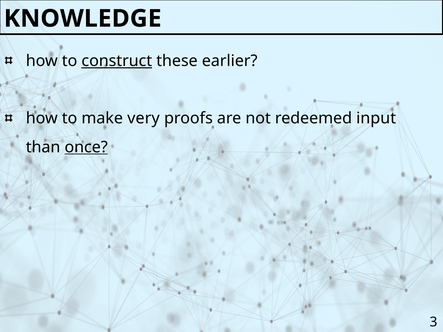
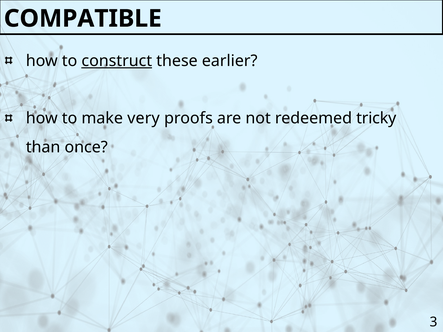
KNOWLEDGE: KNOWLEDGE -> COMPATIBLE
input: input -> tricky
once underline: present -> none
